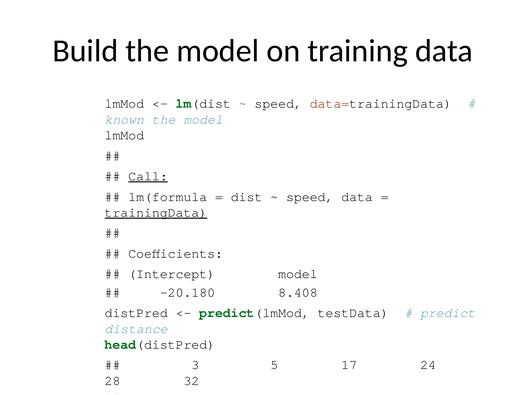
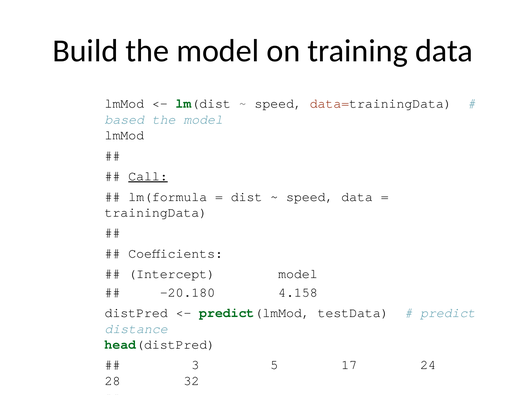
known: known -> based
trainingData underline: present -> none
8.408: 8.408 -> 4.158
